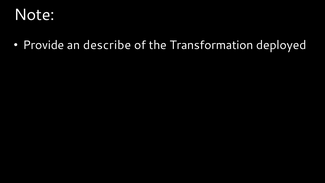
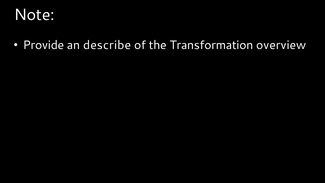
deployed: deployed -> overview
